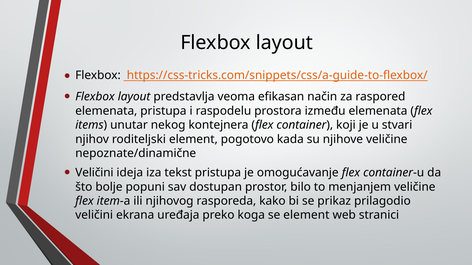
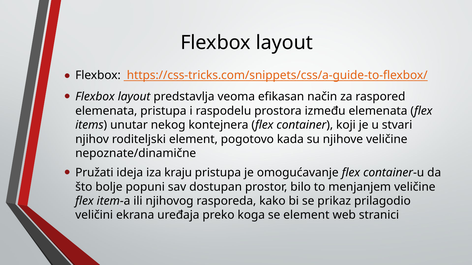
Veličini at (94, 173): Veličini -> Pružati
tekst: tekst -> kraju
